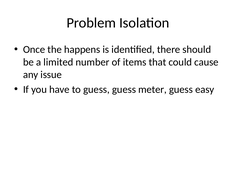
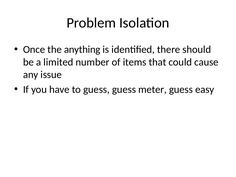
happens: happens -> anything
